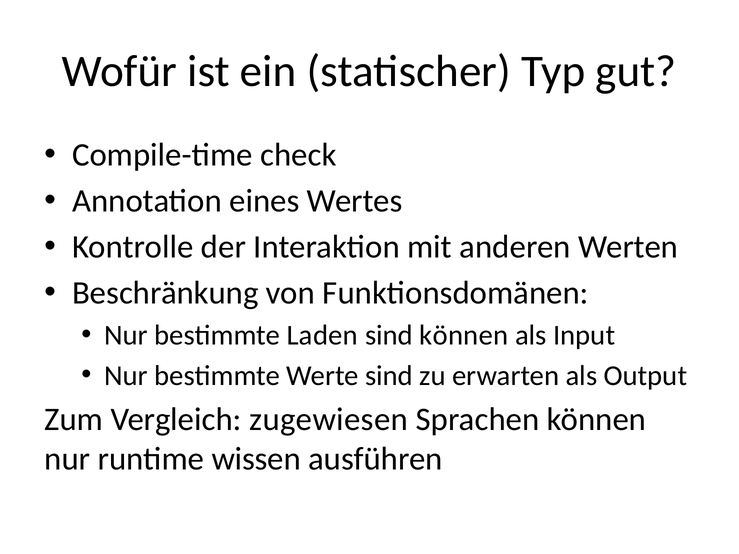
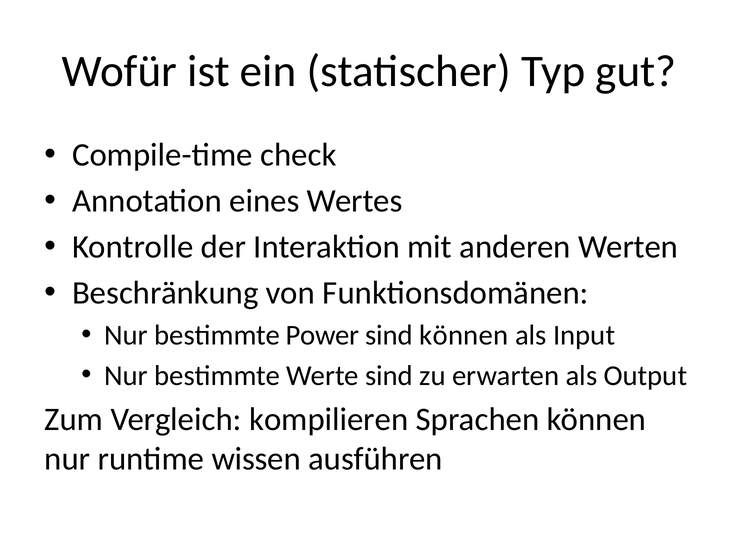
Laden: Laden -> Power
zugewiesen: zugewiesen -> kompilieren
